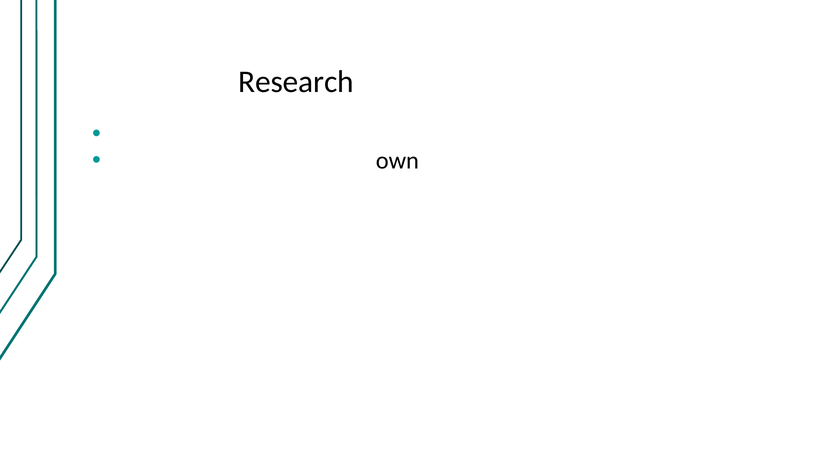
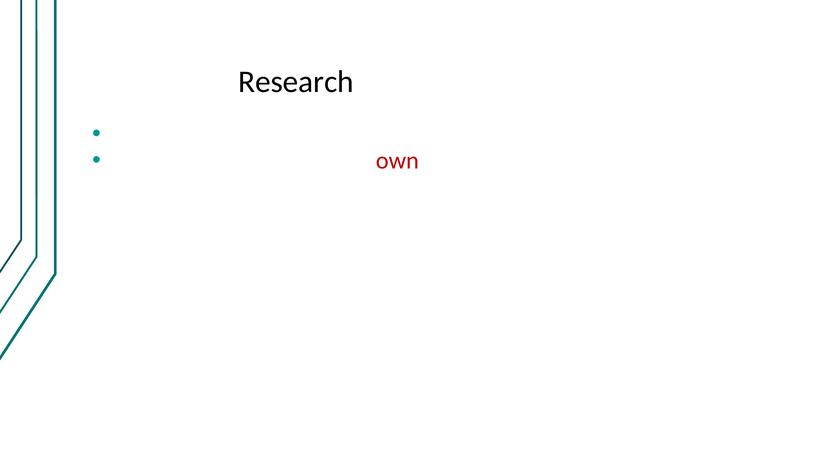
own colour: black -> red
